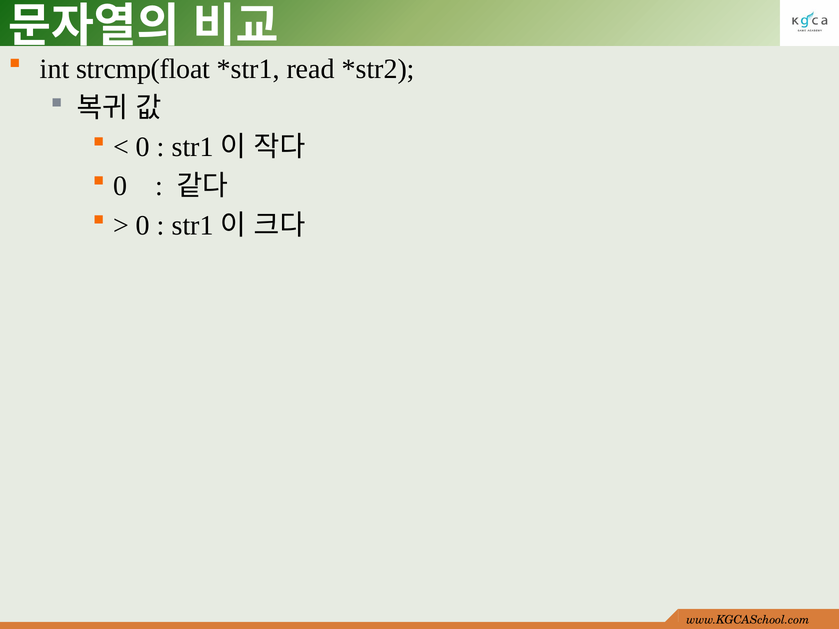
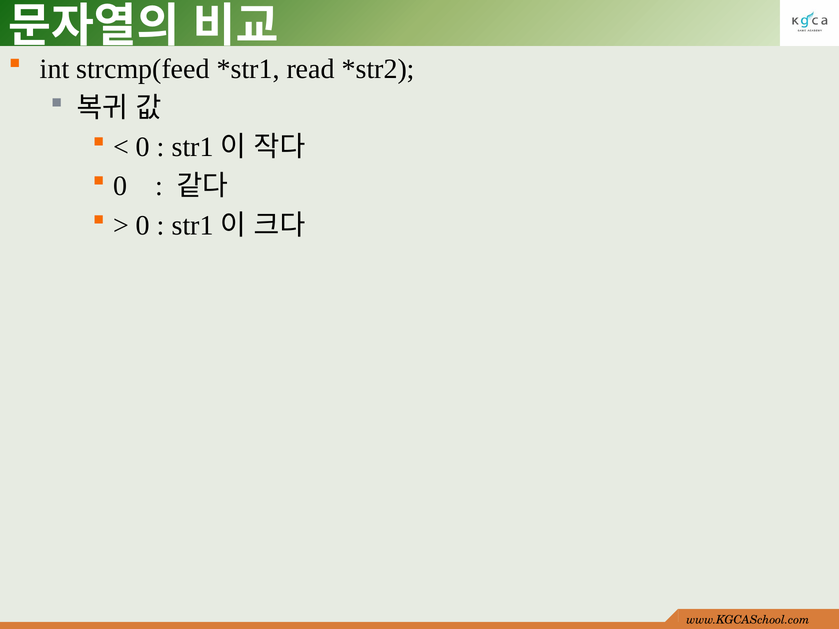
strcmp(float: strcmp(float -> strcmp(feed
